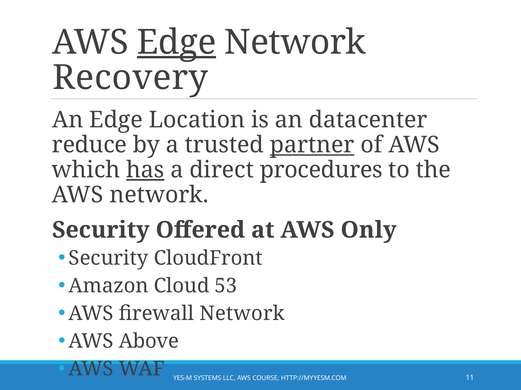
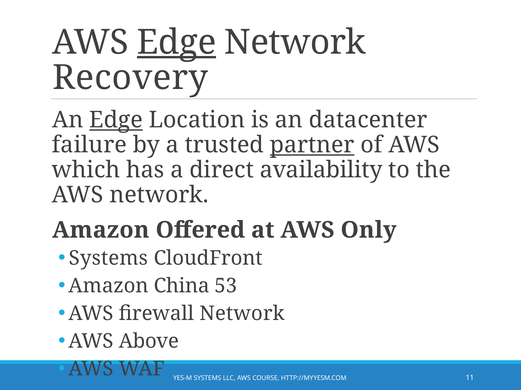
Edge at (116, 120) underline: none -> present
reduce: reduce -> failure
has underline: present -> none
procedures: procedures -> availability
Security at (101, 230): Security -> Amazon
Security at (109, 259): Security -> Systems
Cloud: Cloud -> China
